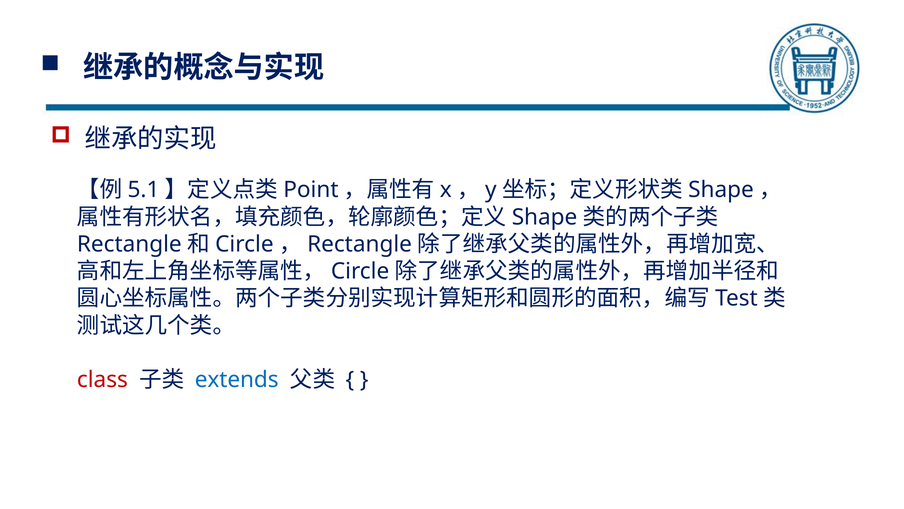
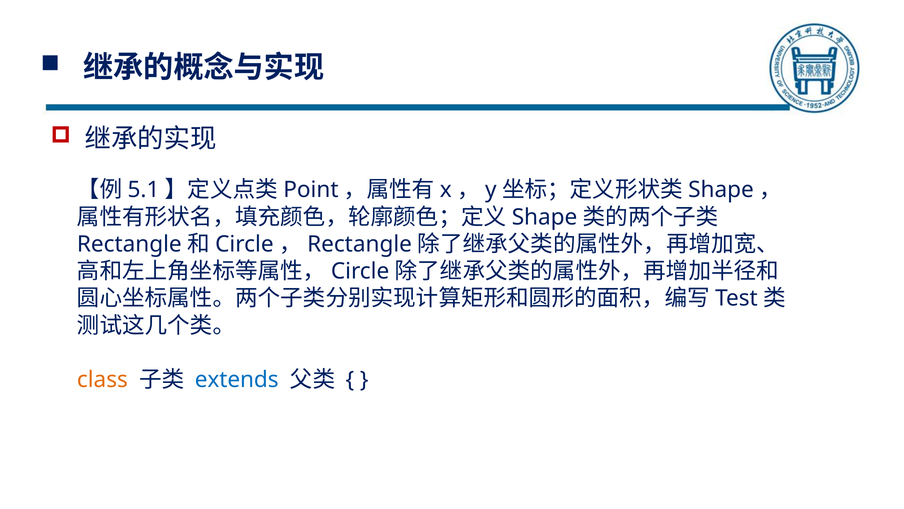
class colour: red -> orange
